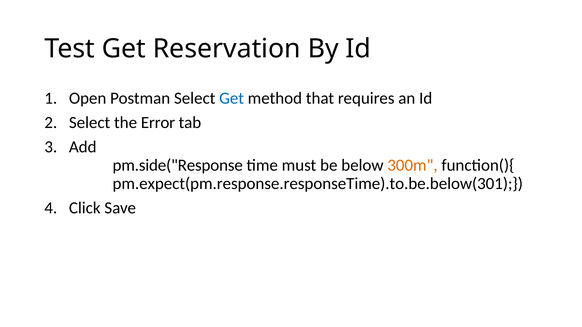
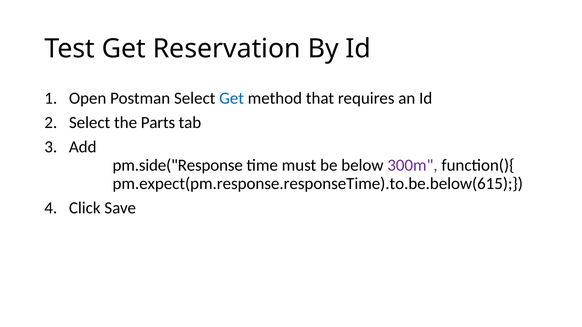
Error: Error -> Parts
300m colour: orange -> purple
pm.expect(pm.response.responseTime).to.be.below(301: pm.expect(pm.response.responseTime).to.be.below(301 -> pm.expect(pm.response.responseTime).to.be.below(615
